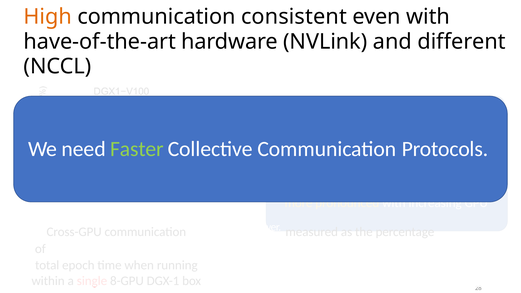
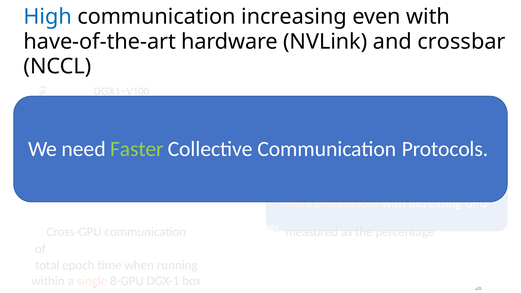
High at (48, 17) colour: orange -> blue
communication consistent: consistent -> increasing
and different: different -> crossbar
